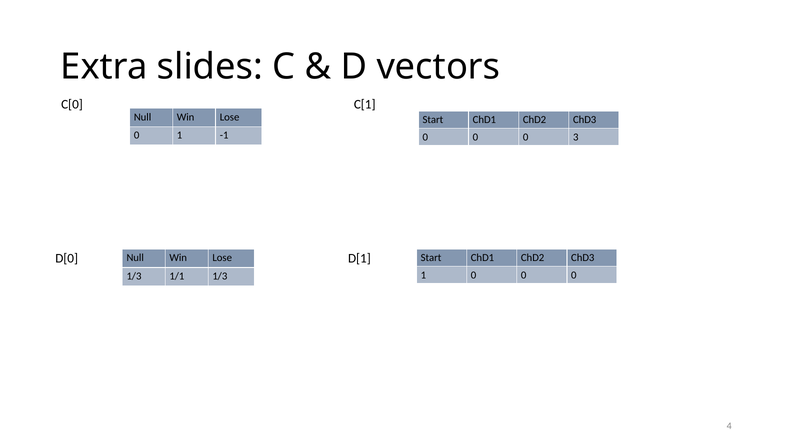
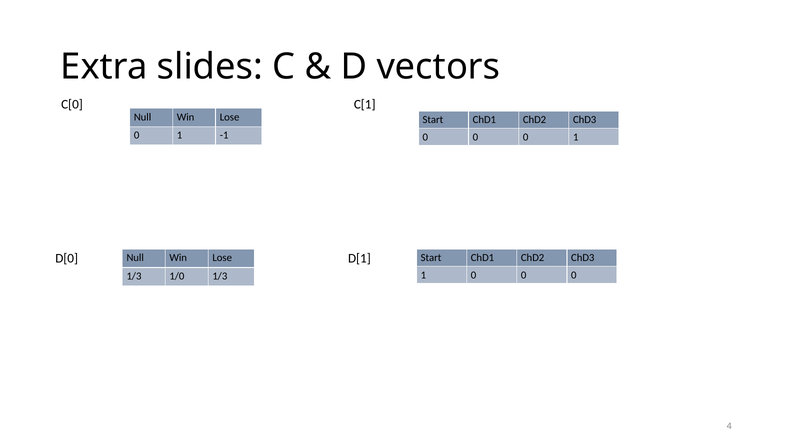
0 0 3: 3 -> 1
1/1: 1/1 -> 1/0
